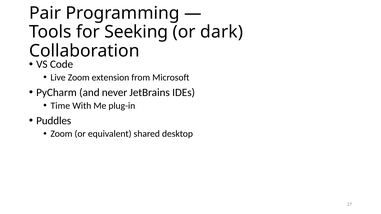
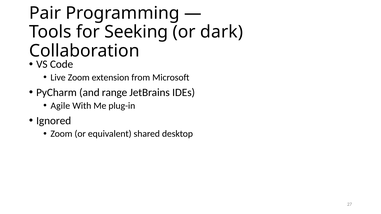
never: never -> range
Time: Time -> Agile
Puddles: Puddles -> Ignored
